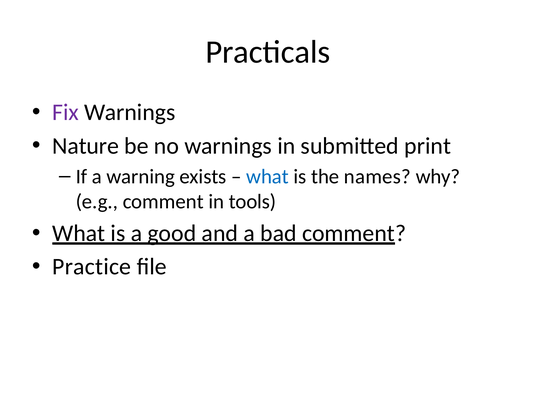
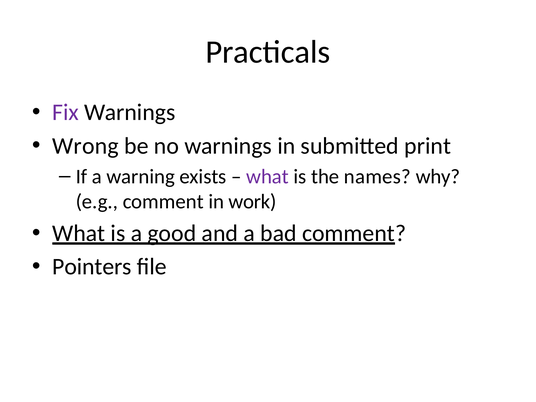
Nature: Nature -> Wrong
what at (268, 177) colour: blue -> purple
tools: tools -> work
Practice: Practice -> Pointers
